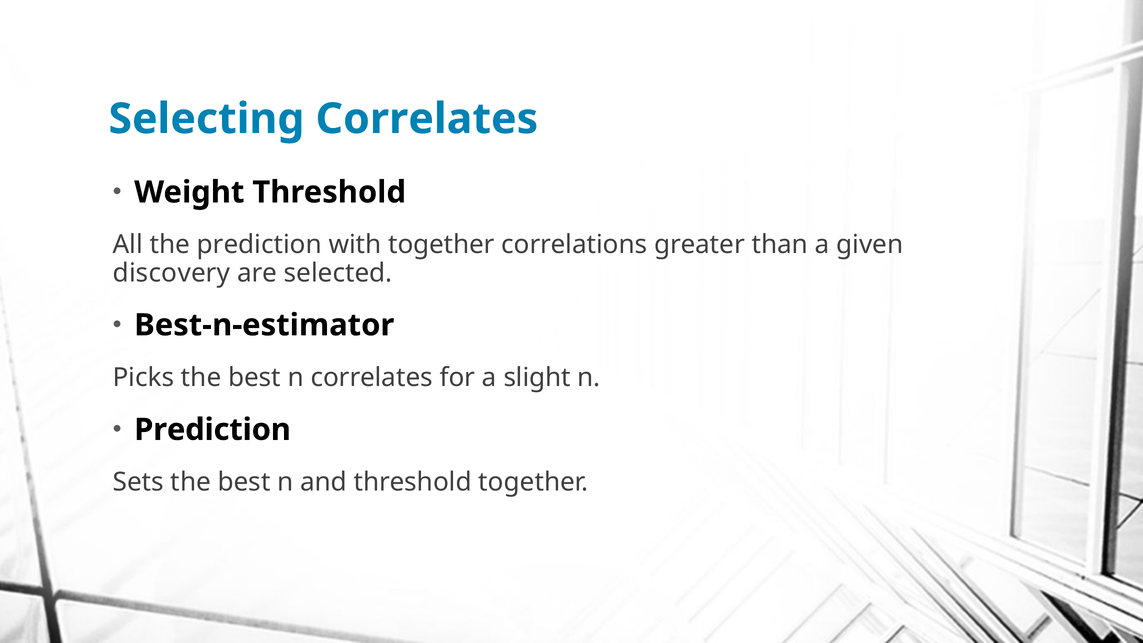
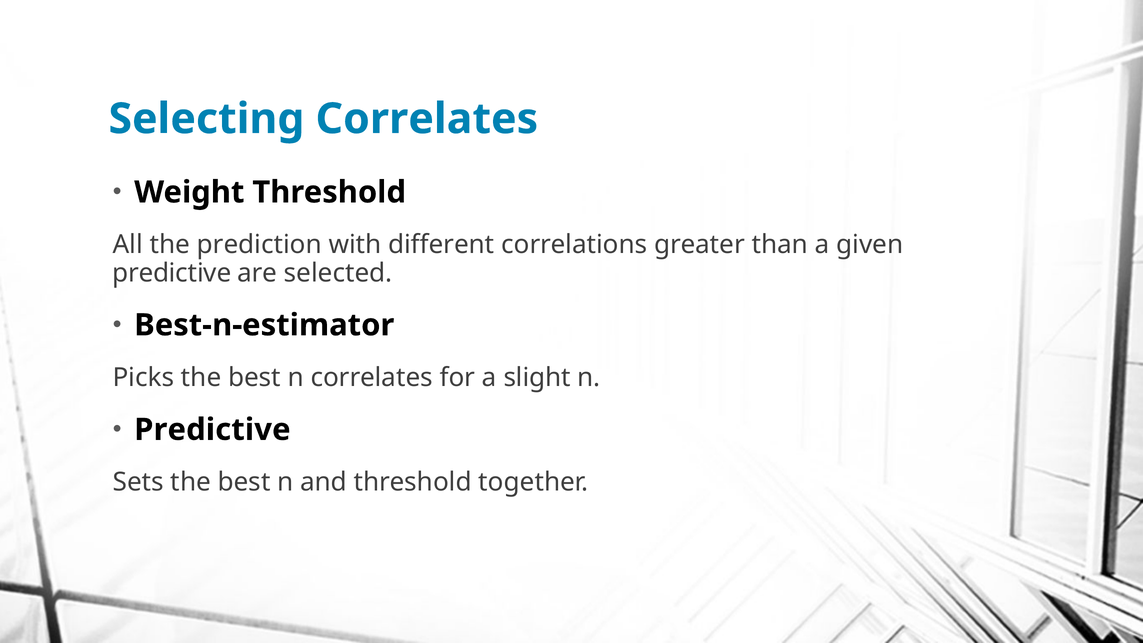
with together: together -> different
discovery at (172, 273): discovery -> predictive
Prediction at (213, 430): Prediction -> Predictive
